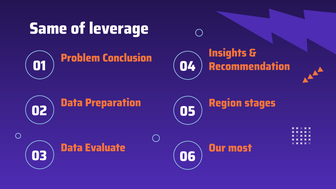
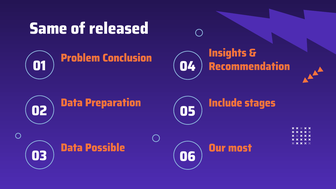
leverage: leverage -> released
Region: Region -> Include
Evaluate: Evaluate -> Possible
